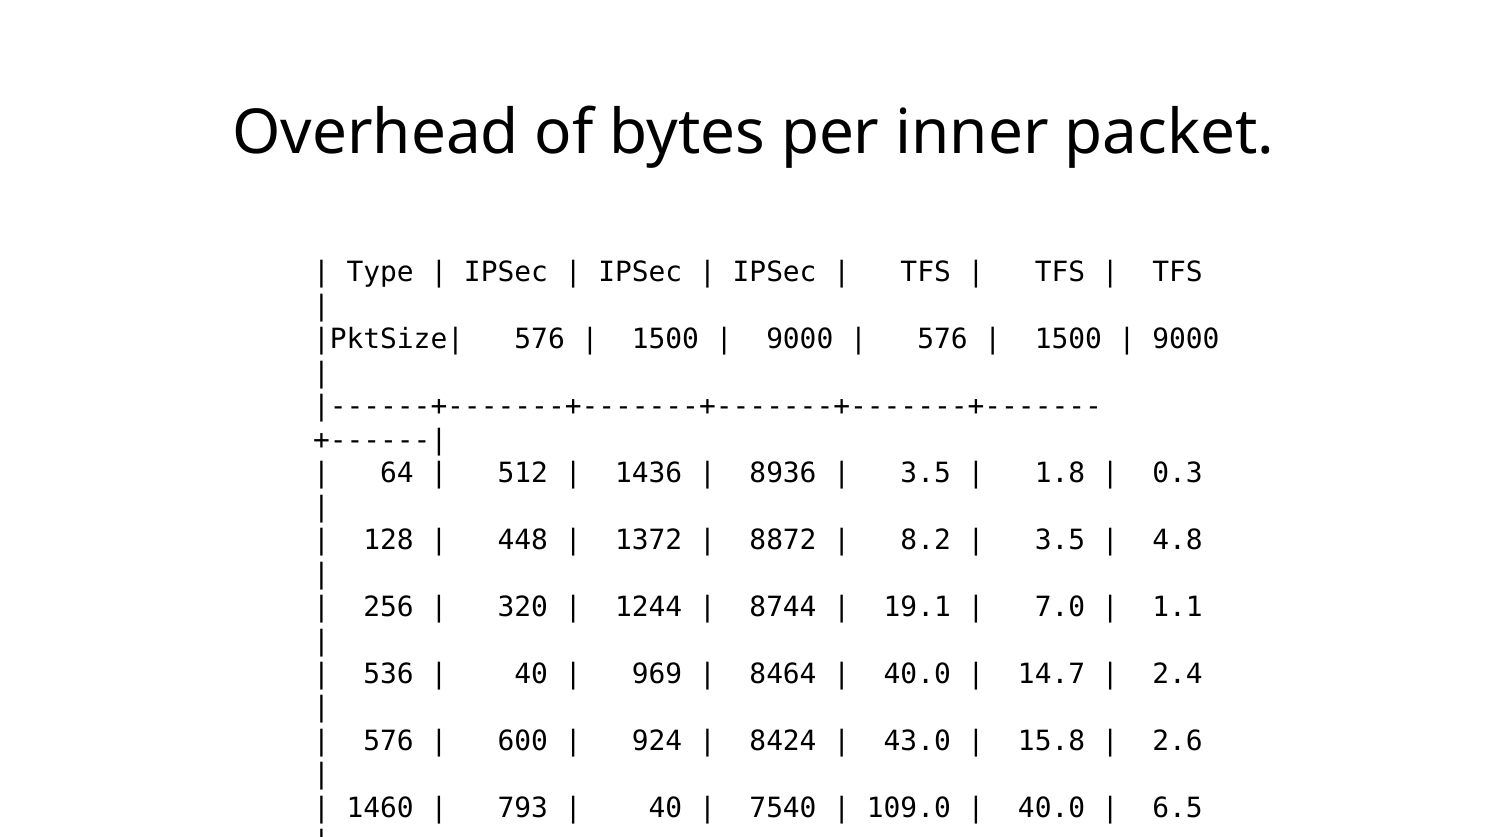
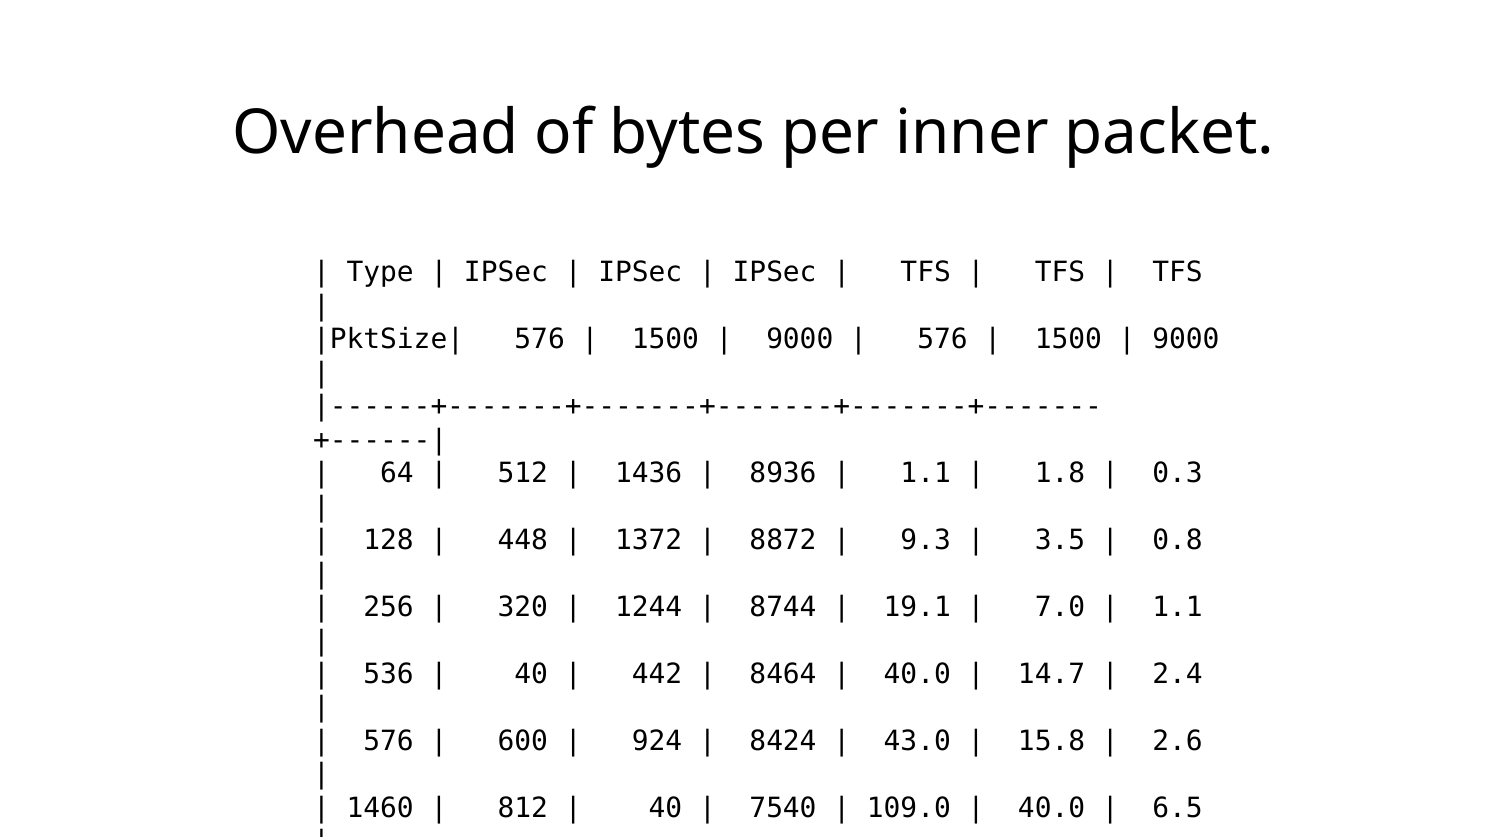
3.5 at (926, 473): 3.5 -> 1.1
8.2: 8.2 -> 9.3
4.8: 4.8 -> 0.8
969: 969 -> 442
793: 793 -> 812
